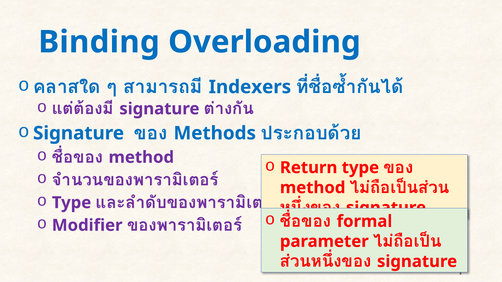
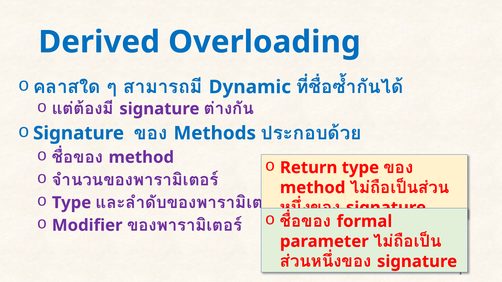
Binding: Binding -> Derived
Indexers: Indexers -> Dynamic
